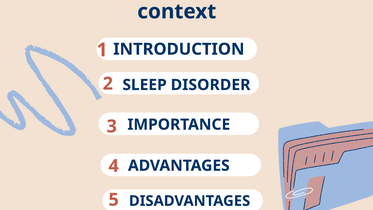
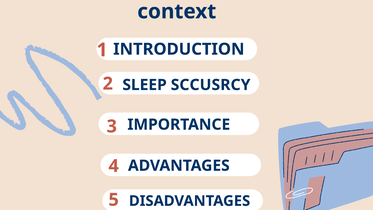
DISORDER: DISORDER -> SCCUSRCY
